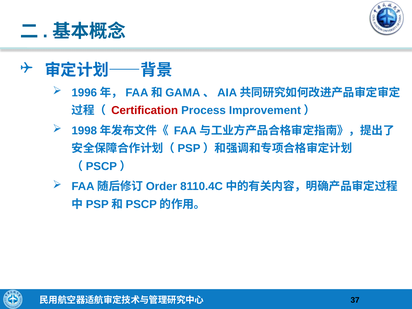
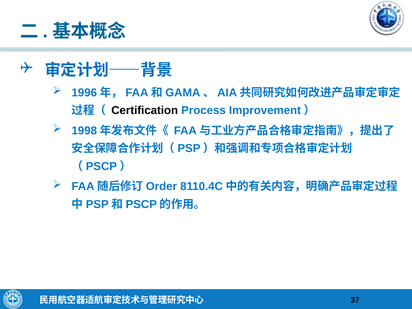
Certification colour: red -> black
